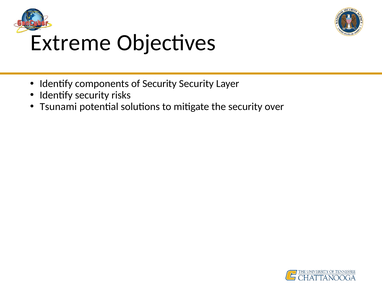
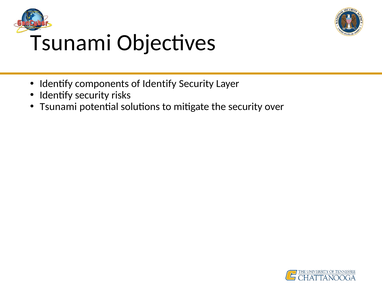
Extreme at (71, 43): Extreme -> Tsunami
of Security: Security -> Identify
